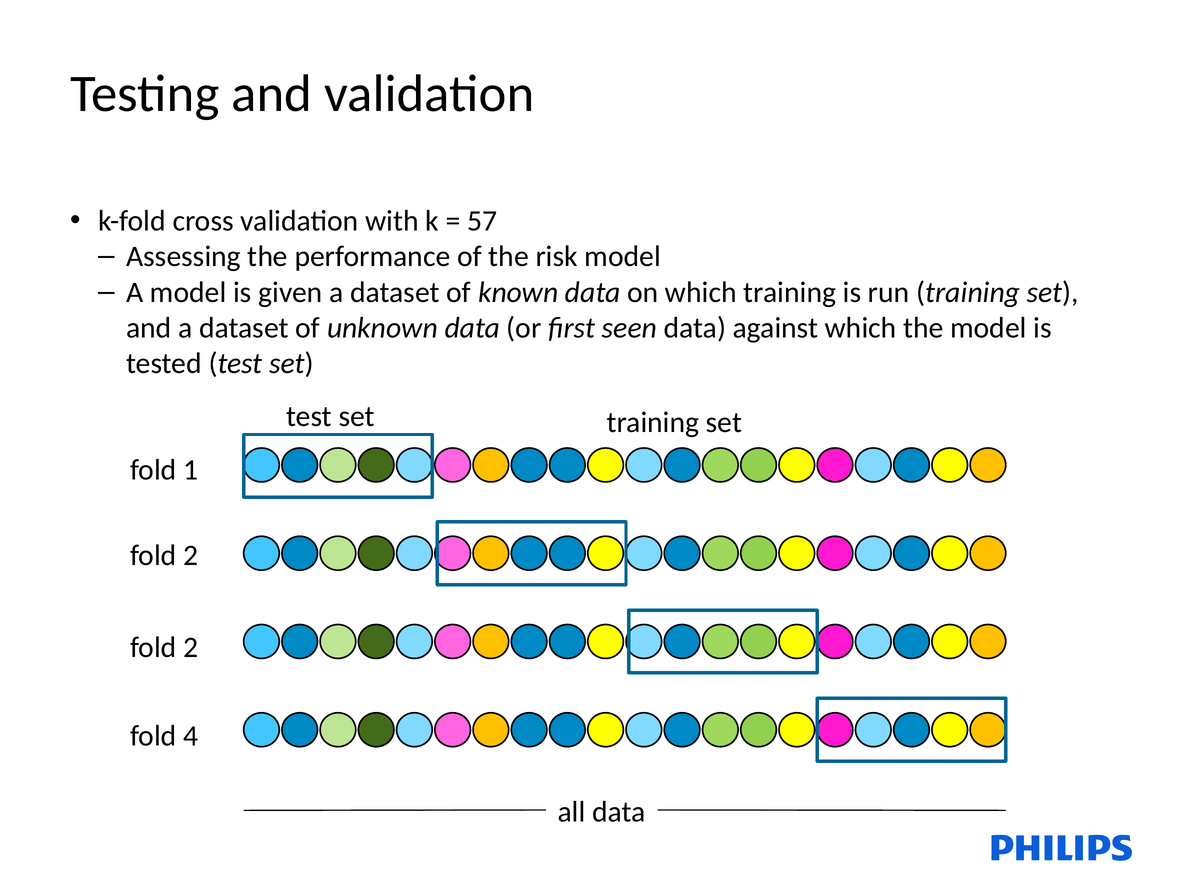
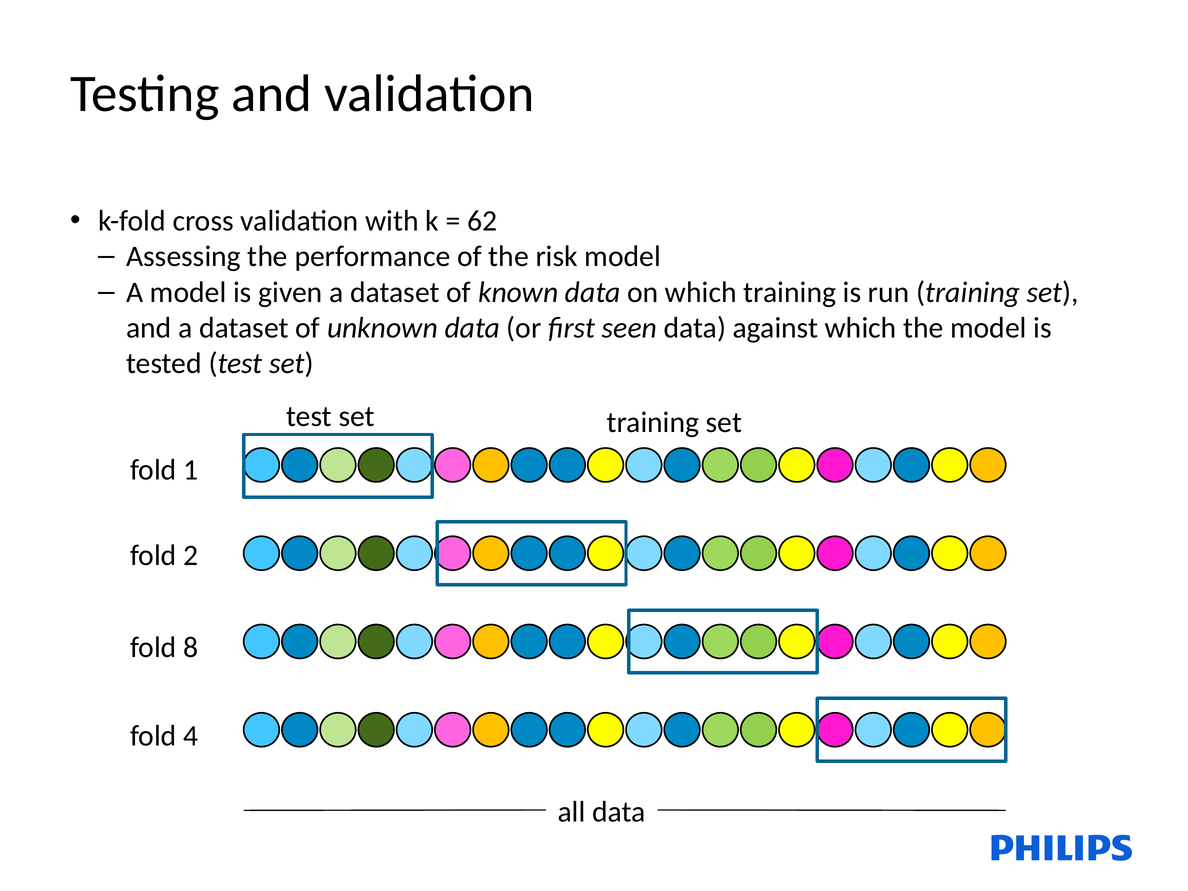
57: 57 -> 62
2 at (191, 647): 2 -> 8
